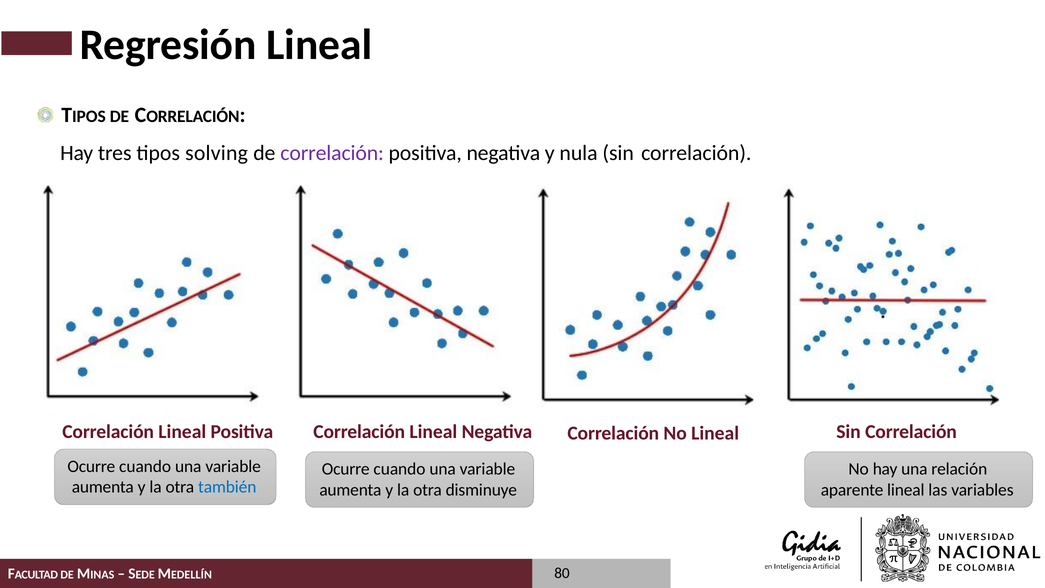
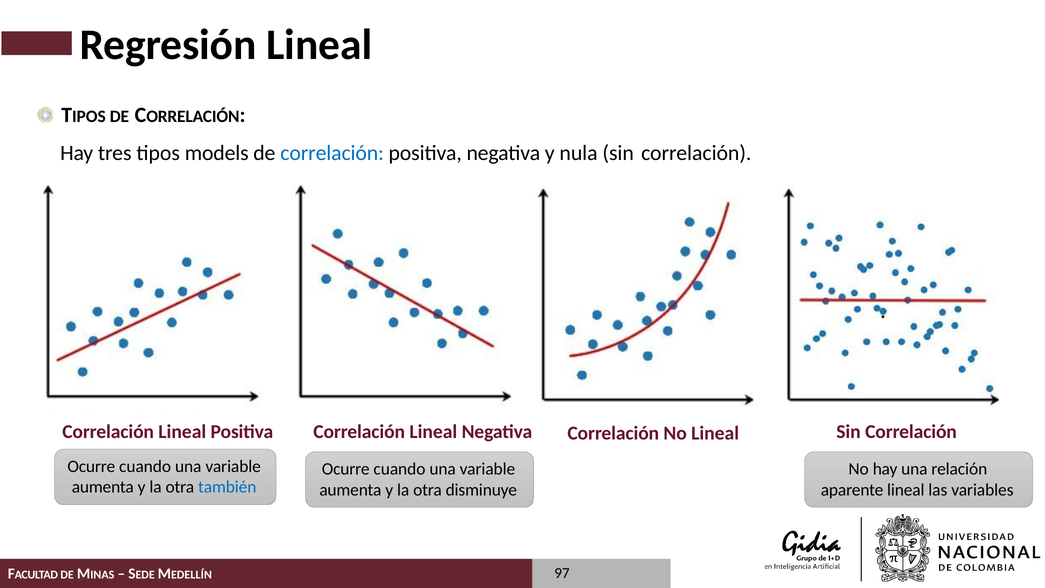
solving: solving -> models
correlación at (332, 153) colour: purple -> blue
80: 80 -> 97
